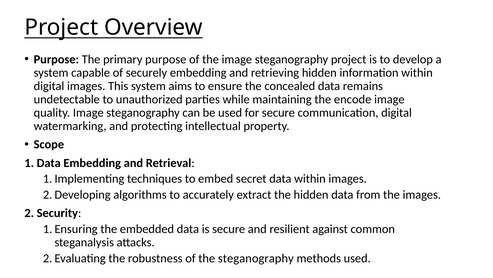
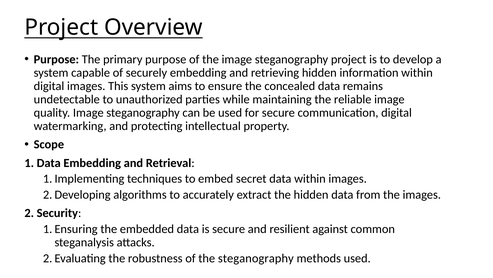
encode: encode -> reliable
